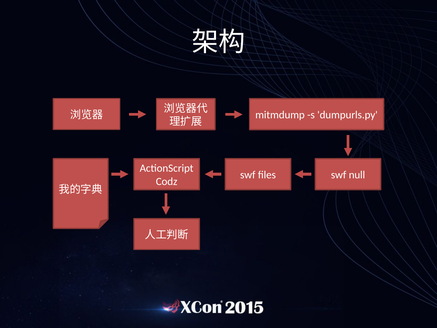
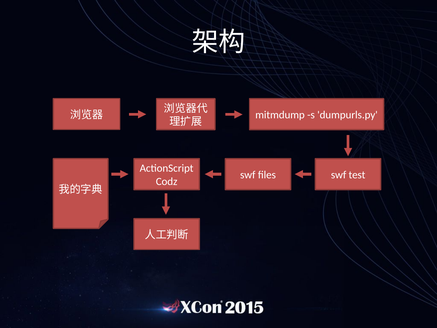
null: null -> test
